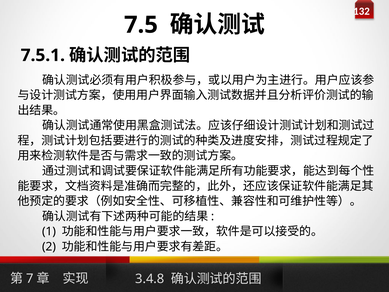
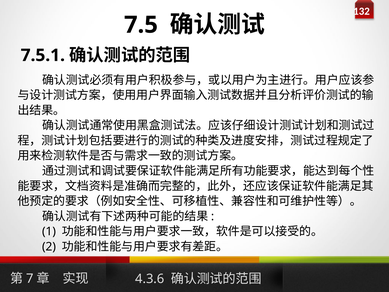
3.4.8: 3.4.8 -> 4.3.6
